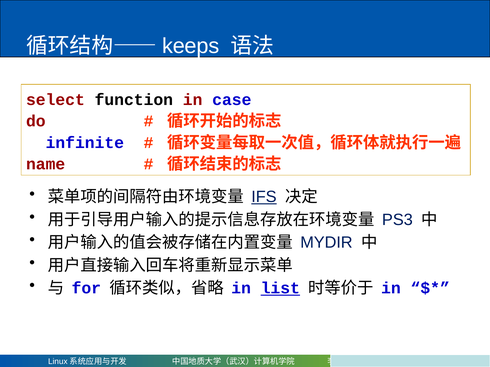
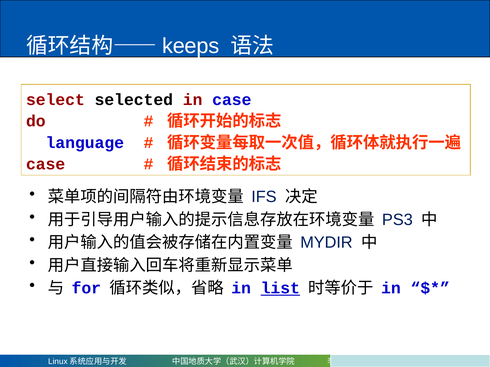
function: function -> selected
infinite: infinite -> language
name at (46, 164): name -> case
IFS underline: present -> none
